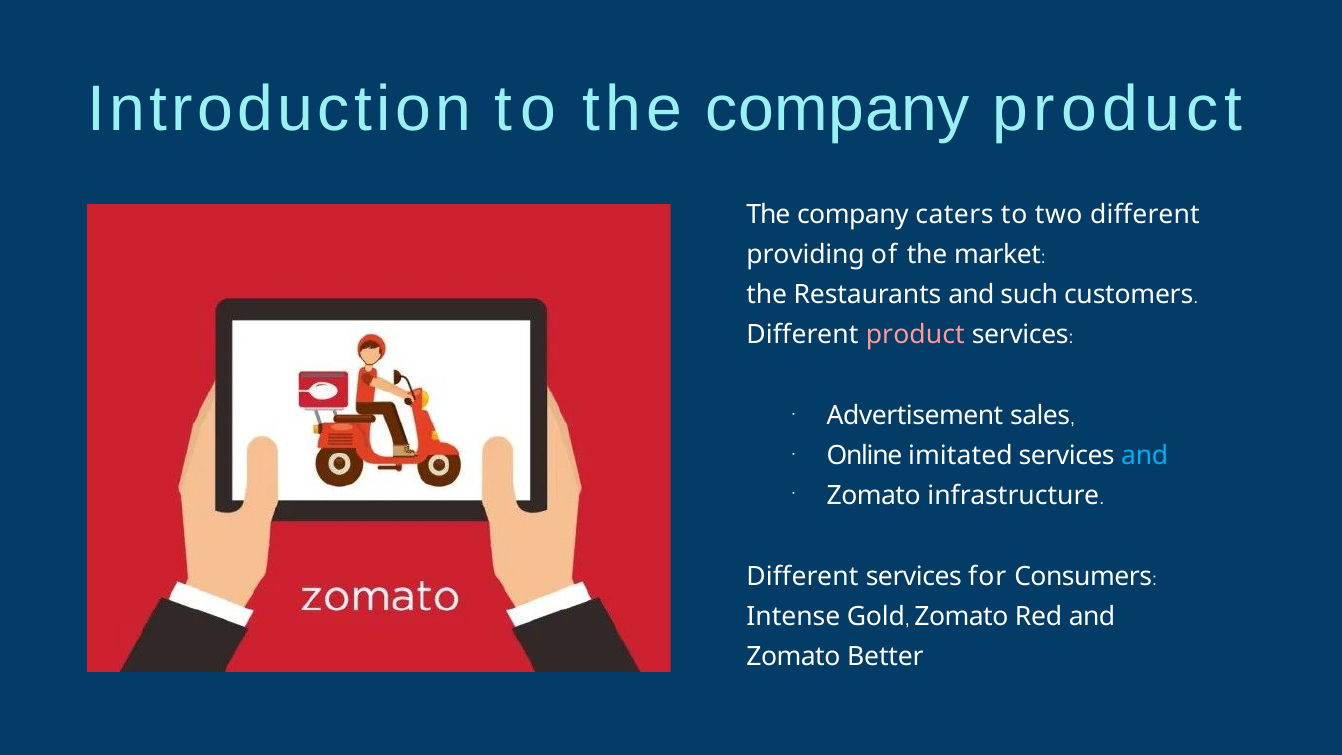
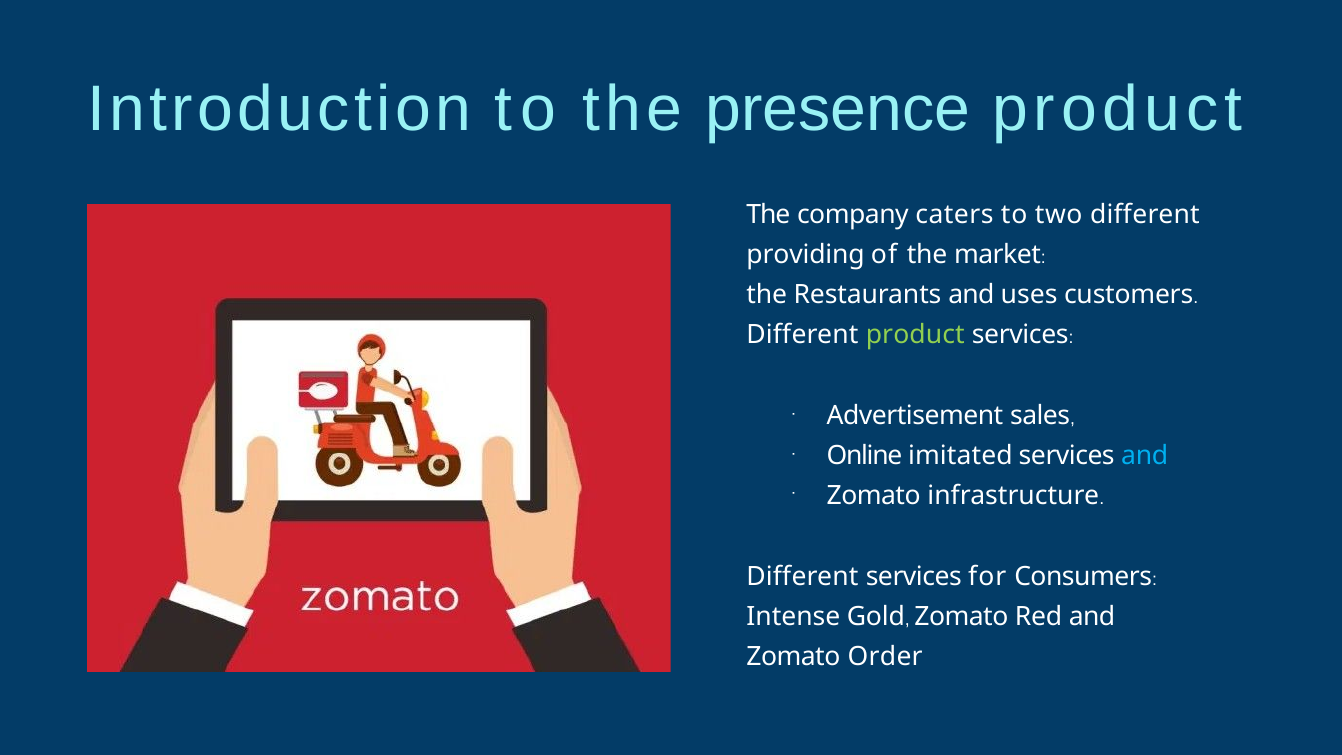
to the company: company -> presence
such: such -> uses
product at (915, 335) colour: pink -> light green
Better: Better -> Order
